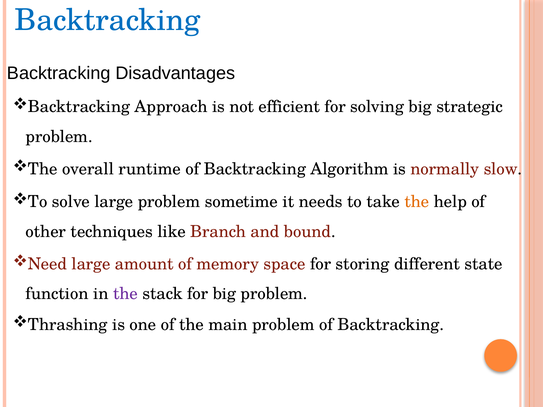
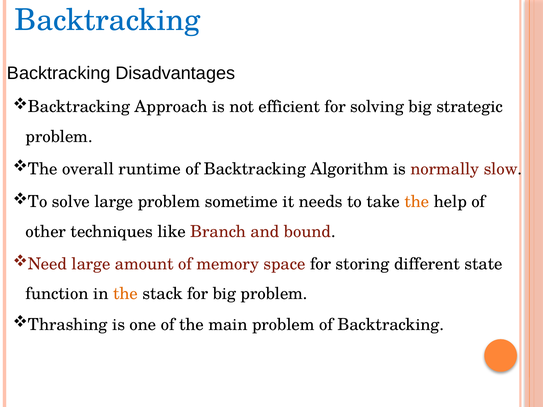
the at (125, 294) colour: purple -> orange
